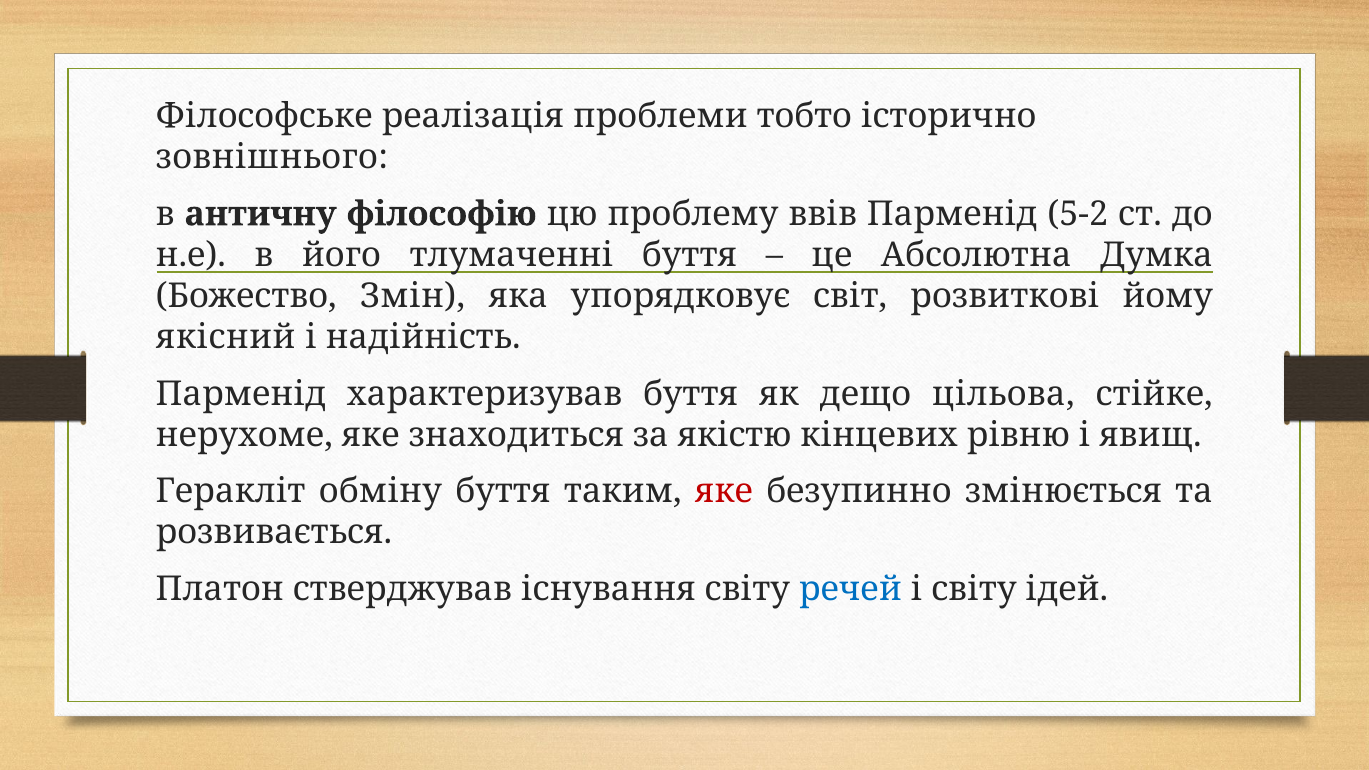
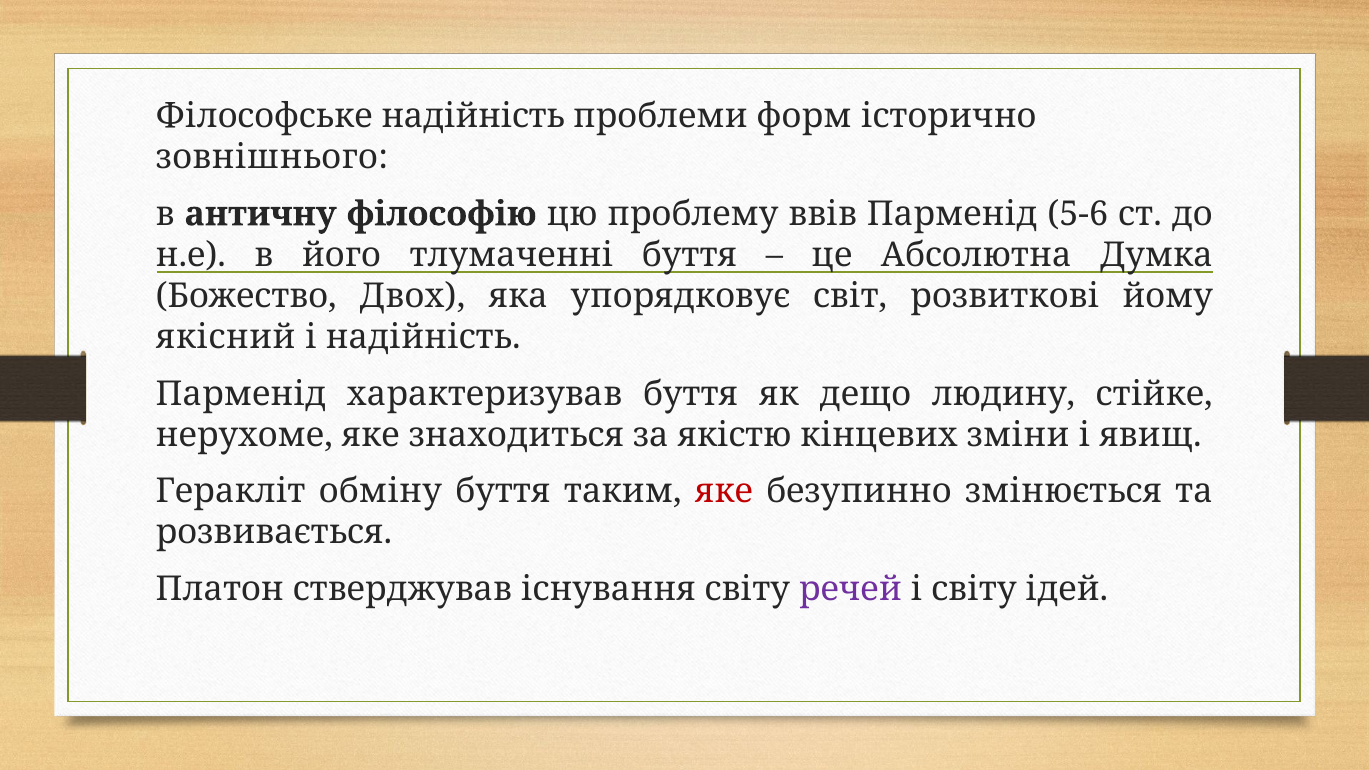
Філософське реалізація: реалізація -> надійність
тобто: тобто -> форм
5-2: 5-2 -> 5-6
Змін: Змін -> Двох
цільова: цільова -> людину
рівню: рівню -> зміни
речей colour: blue -> purple
